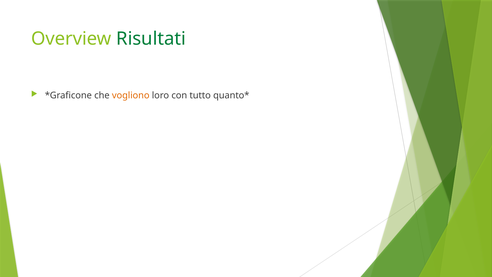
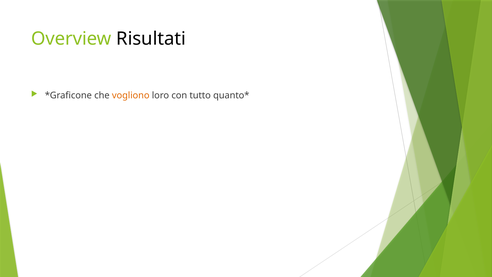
Risultati colour: green -> black
